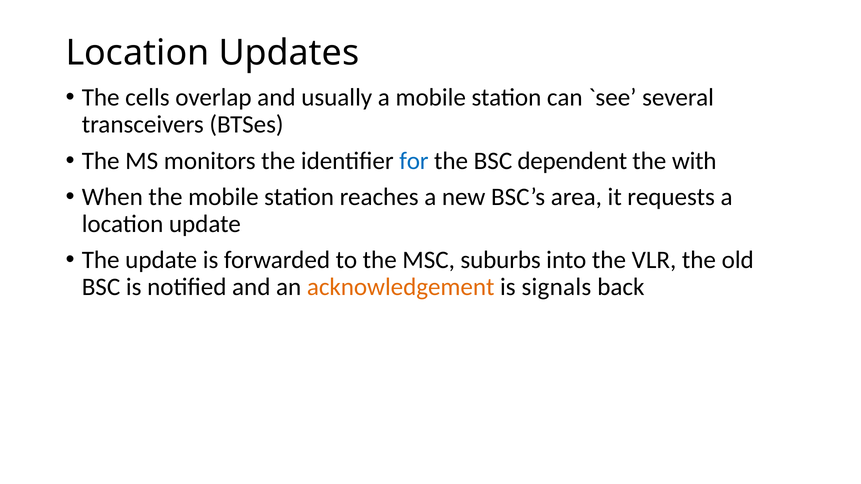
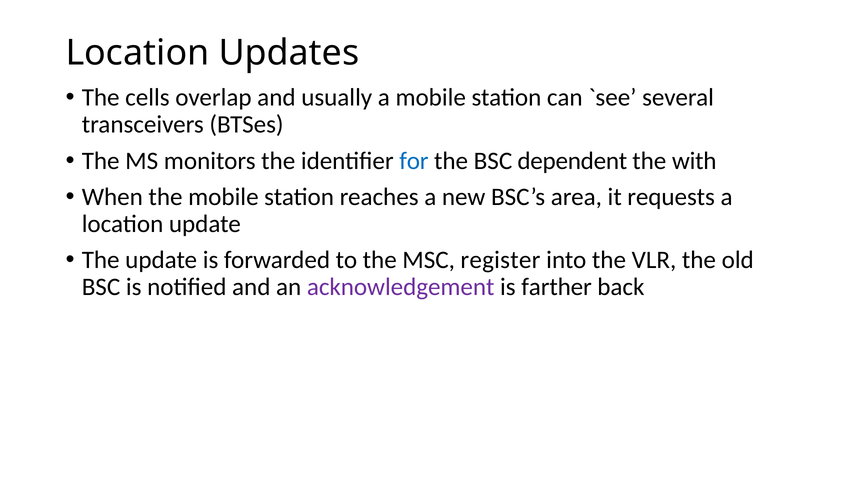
suburbs: suburbs -> register
acknowledgement colour: orange -> purple
signals: signals -> farther
